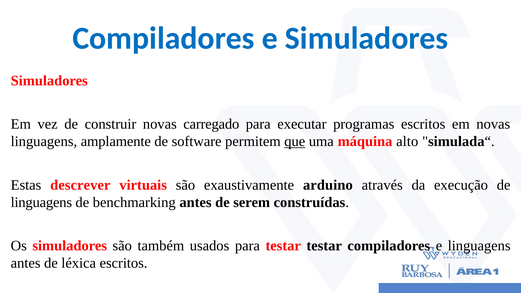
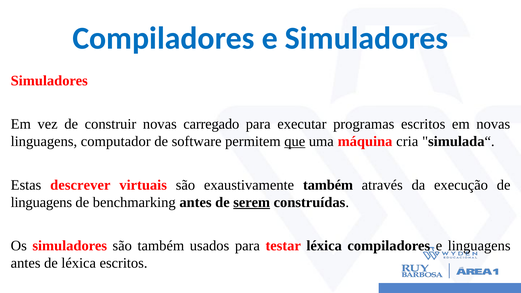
amplamente: amplamente -> computador
alto: alto -> cria
exaustivamente arduino: arduino -> também
serem underline: none -> present
testar testar: testar -> léxica
